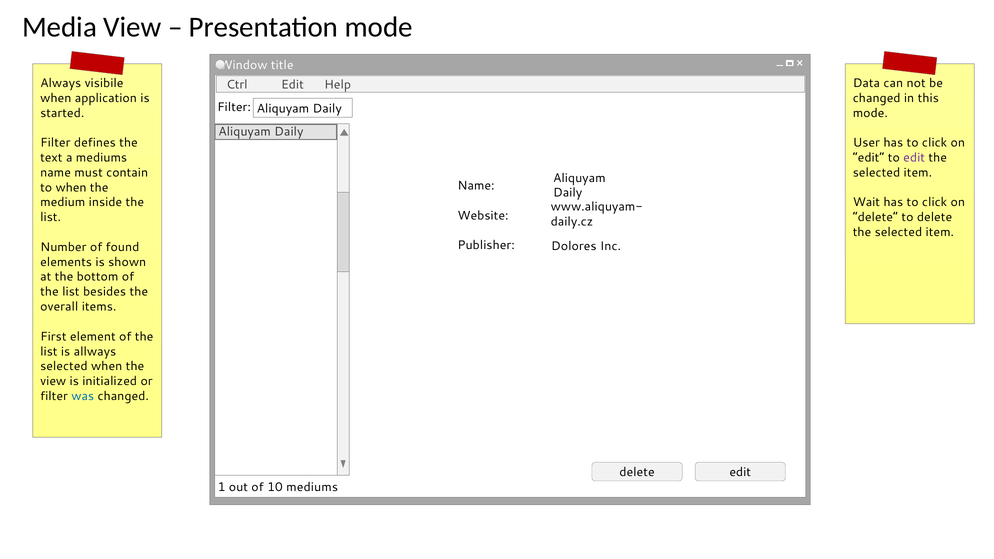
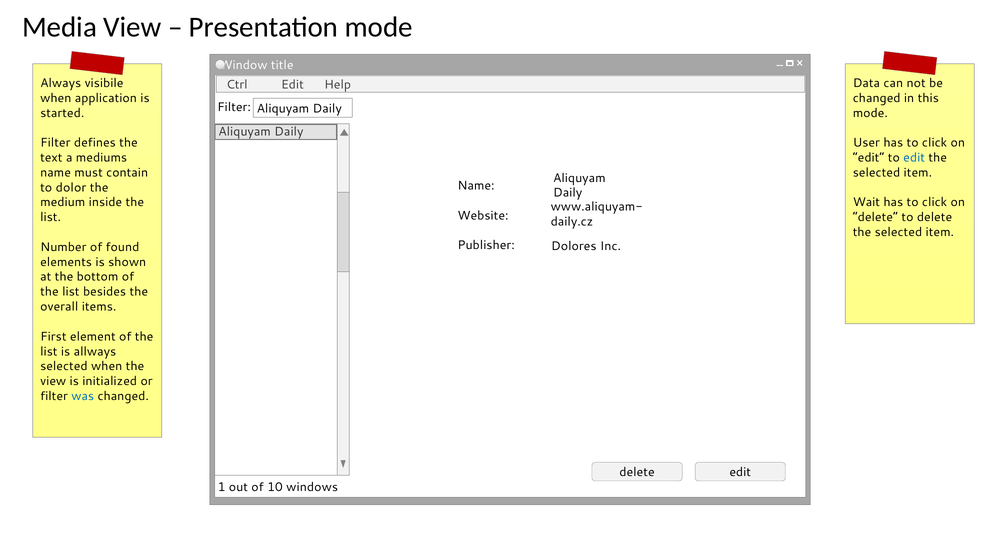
edit at (914, 158) colour: purple -> blue
to when: when -> dolor
10 mediums: mediums -> windows
